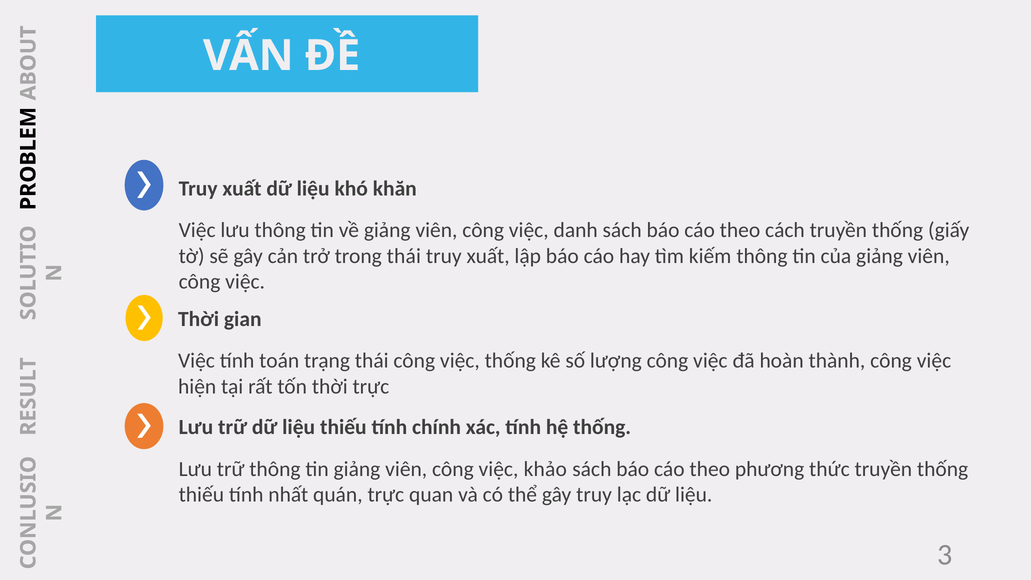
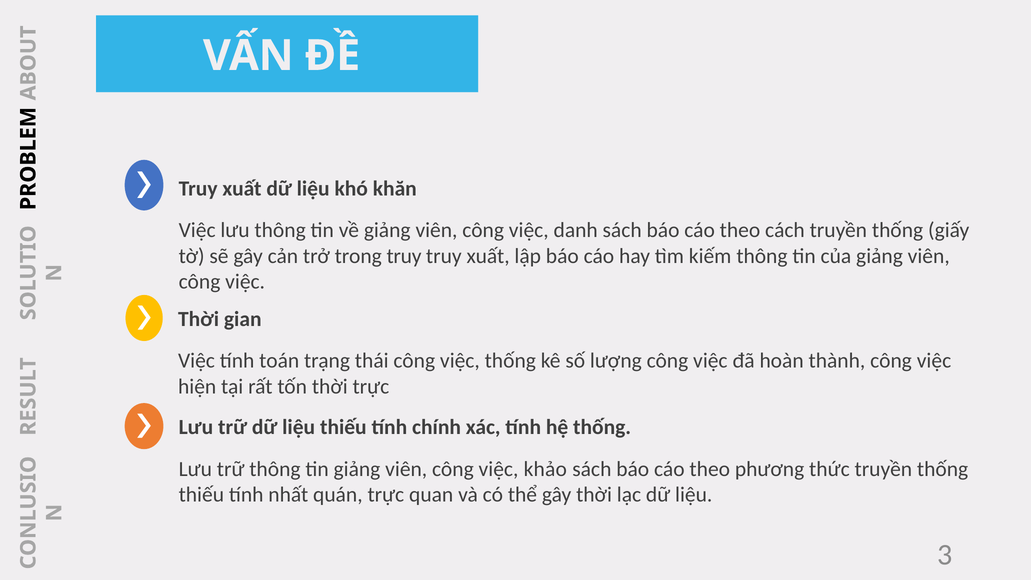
trong thái: thái -> truy
gây truy: truy -> thời
